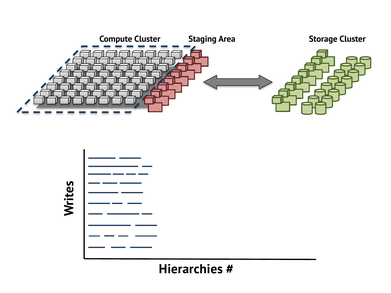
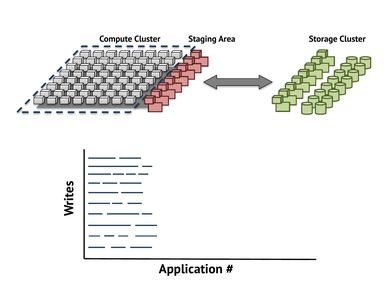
Hierarchies: Hierarchies -> Application
